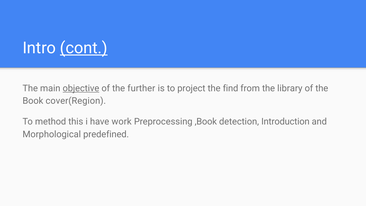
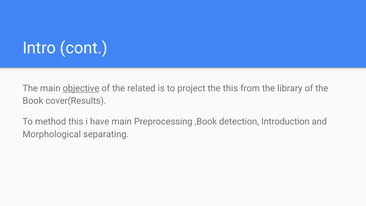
cont underline: present -> none
further: further -> related
the find: find -> this
cover(Region: cover(Region -> cover(Results
have work: work -> main
predefined: predefined -> separating
